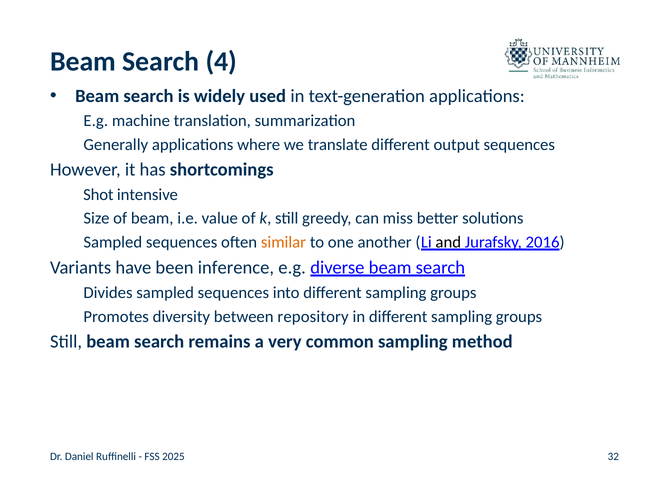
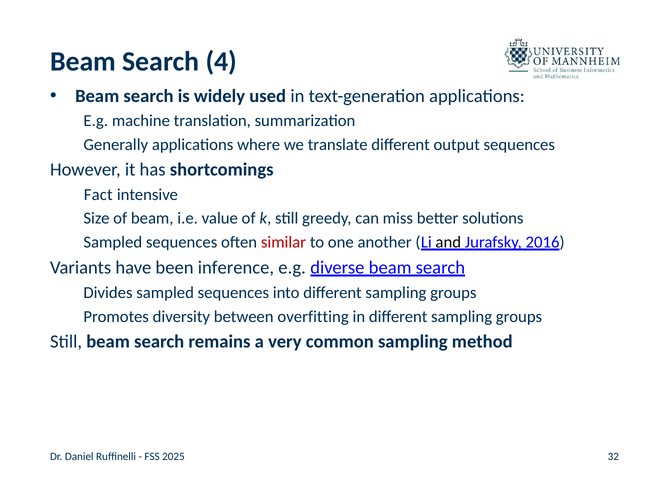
Shot: Shot -> Fact
similar colour: orange -> red
repository: repository -> overfitting
